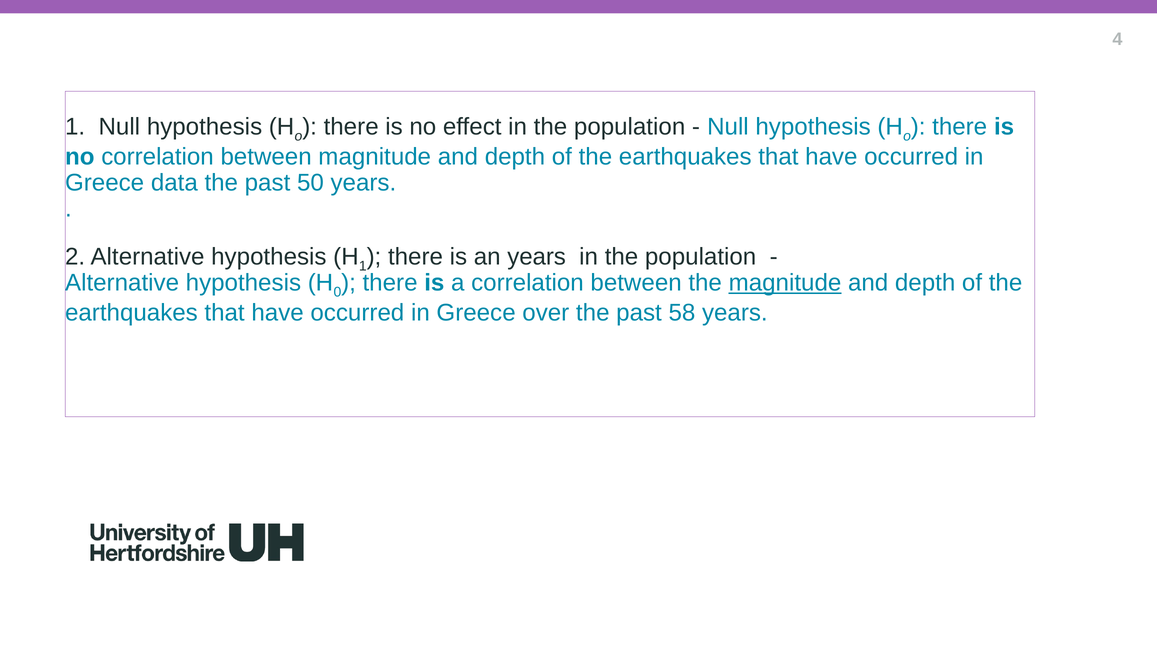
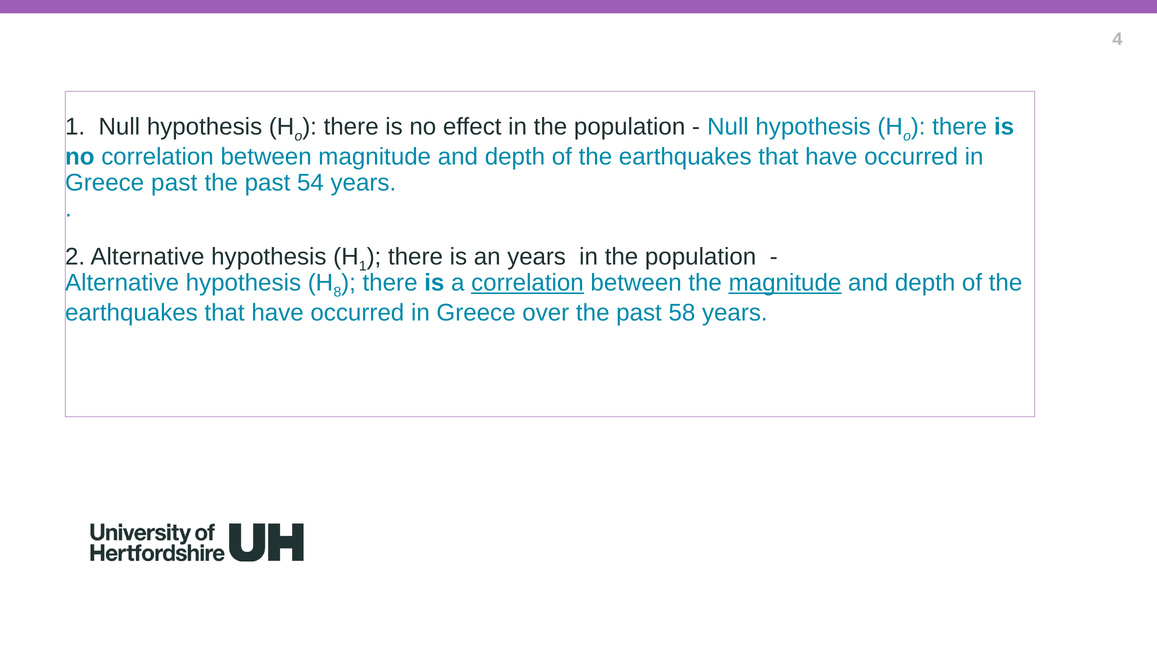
Greece data: data -> past
50: 50 -> 54
0: 0 -> 8
correlation at (527, 283) underline: none -> present
